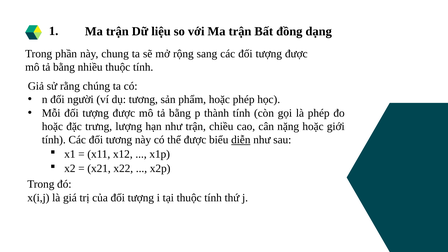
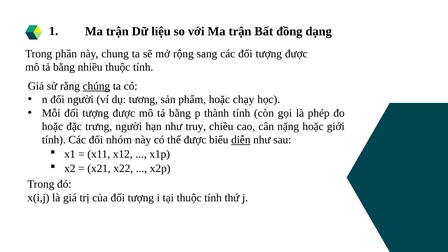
chúng underline: none -> present
hoặc phép: phép -> chạy
trưng lượng: lượng -> người
như trận: trận -> truy
đối tương: tương -> nhóm
